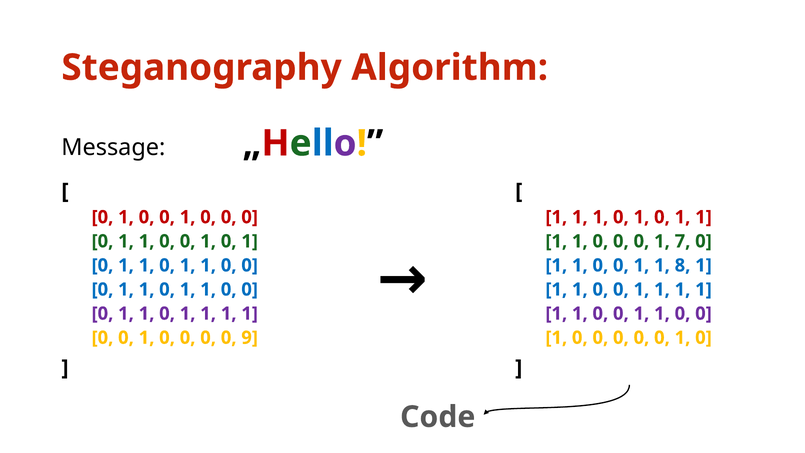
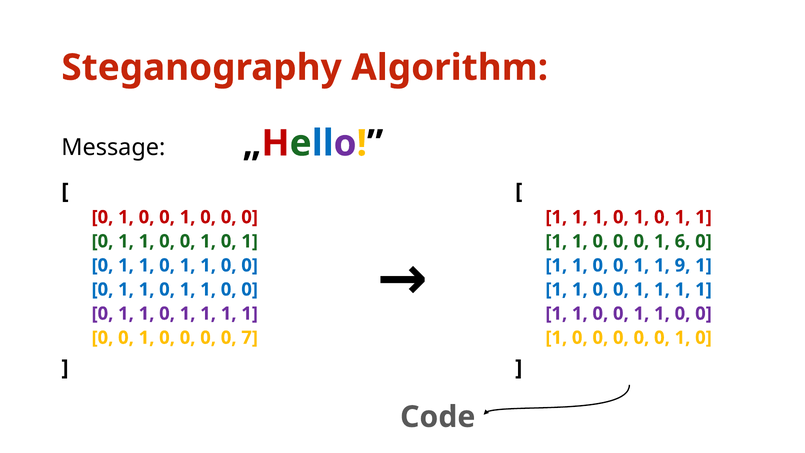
7: 7 -> 6
8: 8 -> 9
9: 9 -> 7
